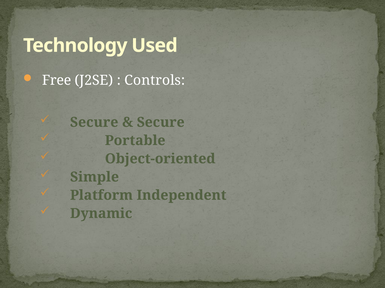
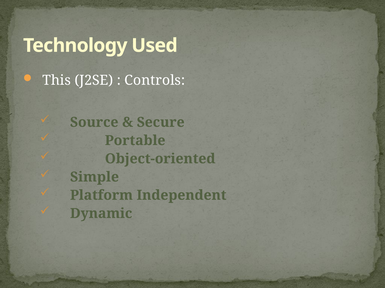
Free: Free -> This
Secure at (94, 123): Secure -> Source
